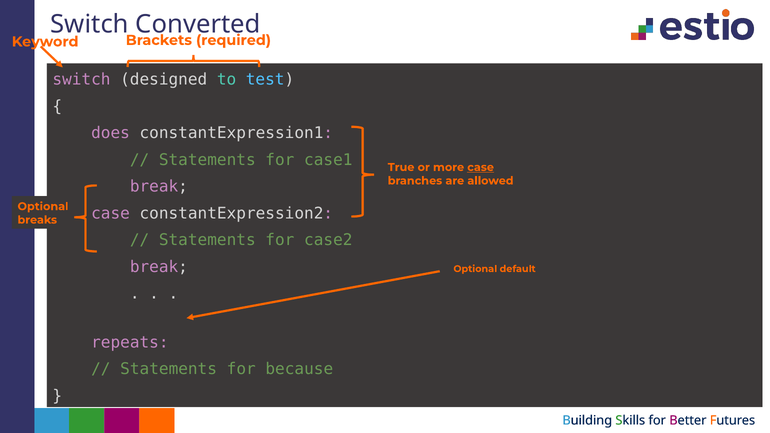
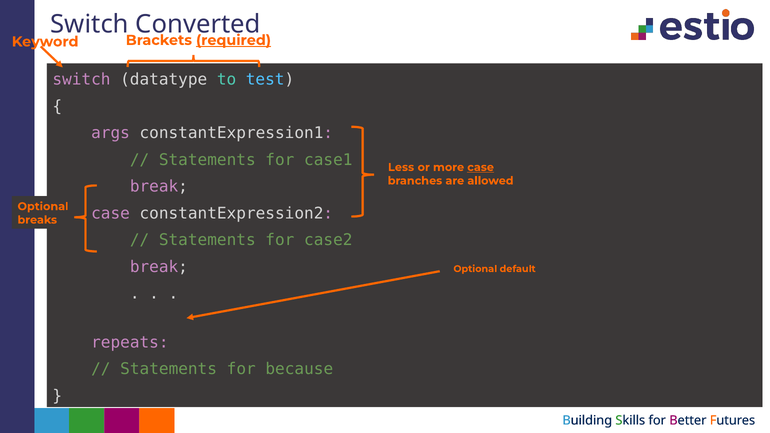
required underline: none -> present
designed: designed -> datatype
does: does -> args
True: True -> Less
